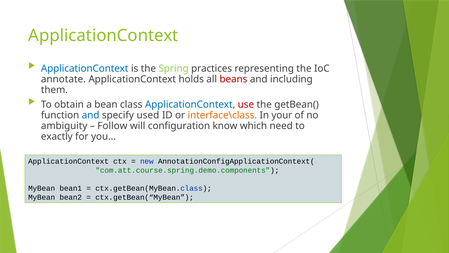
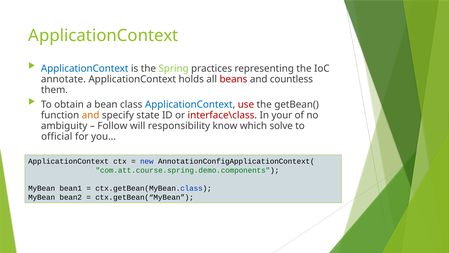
including: including -> countless
and at (91, 115) colour: blue -> orange
used: used -> state
interface\class colour: orange -> red
configuration: configuration -> responsibility
need: need -> solve
exactly: exactly -> official
